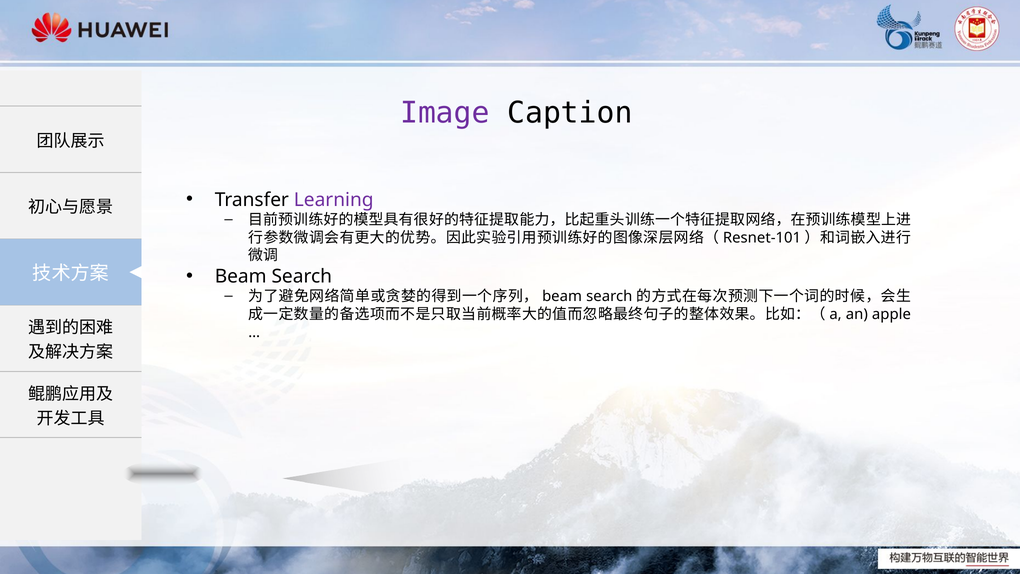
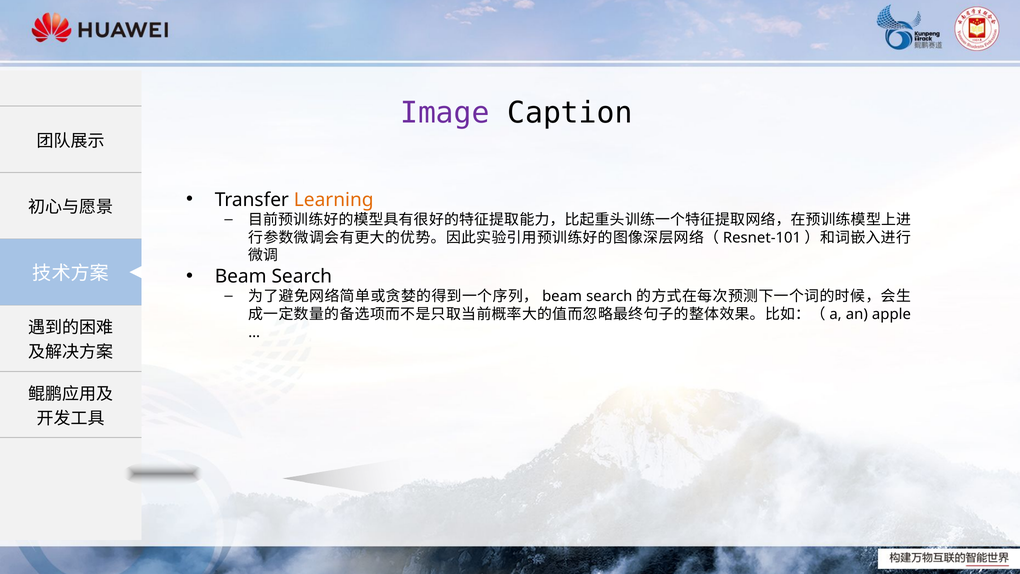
Learning colour: purple -> orange
